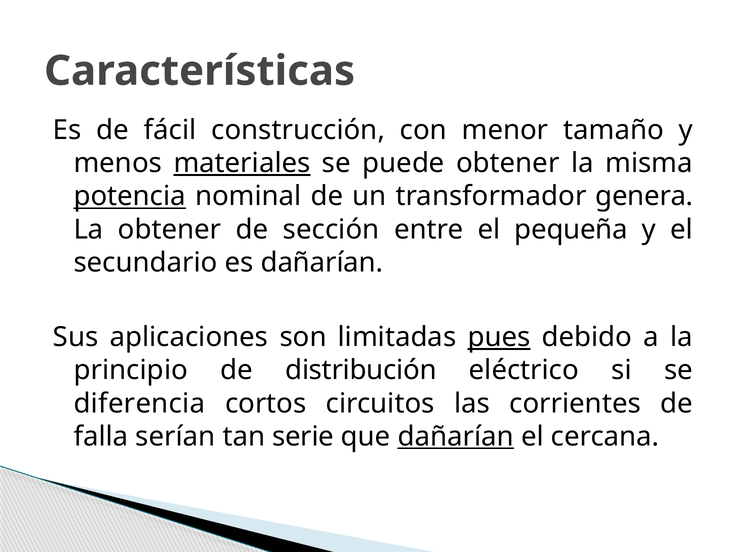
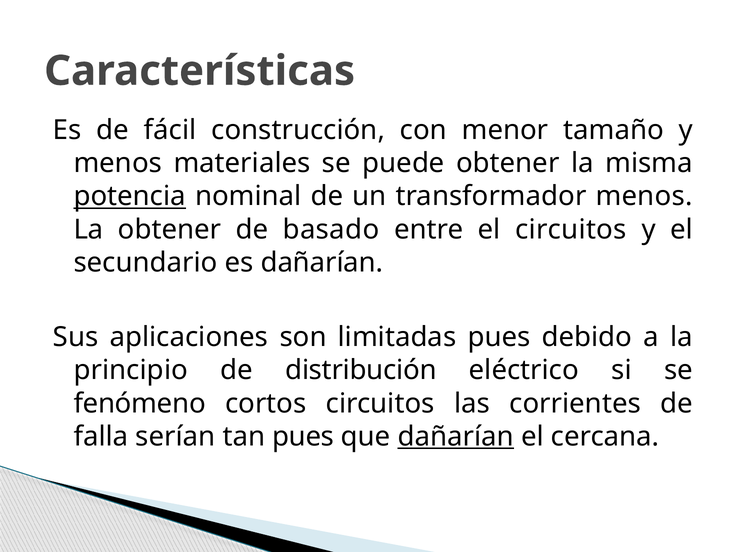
materiales underline: present -> none
transformador genera: genera -> menos
sección: sección -> basado
el pequeña: pequeña -> circuitos
pues at (499, 338) underline: present -> none
diferencia: diferencia -> fenómeno
tan serie: serie -> pues
